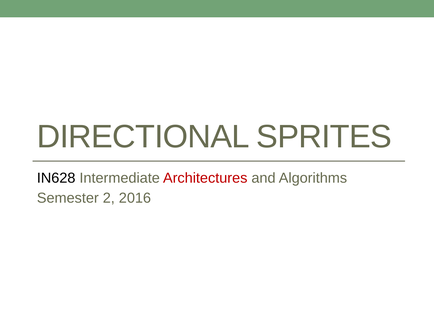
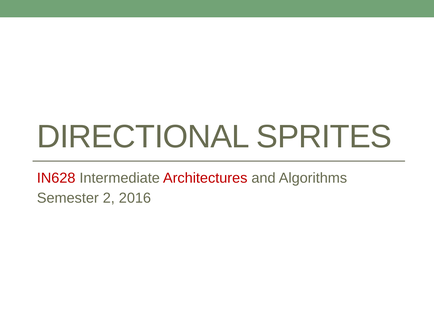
IN628 colour: black -> red
